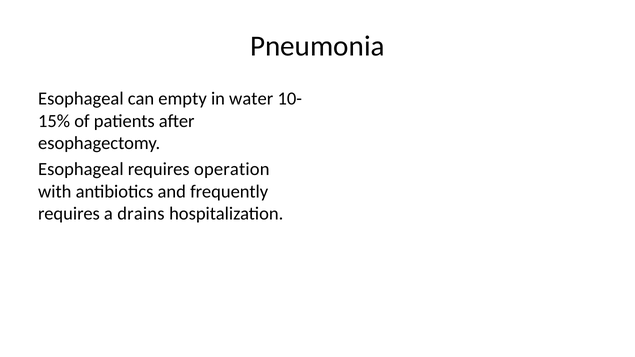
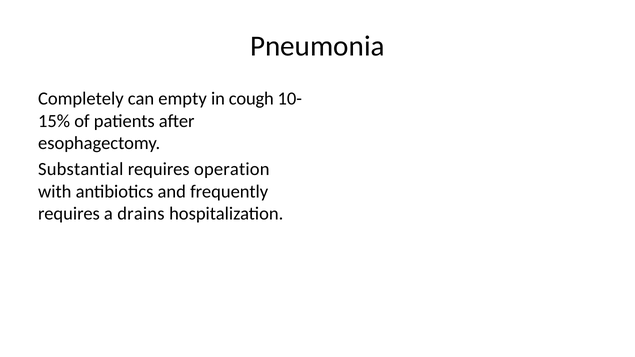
Esophageal at (81, 99): Esophageal -> Completely
water: water -> cough
Esophageal at (81, 169): Esophageal -> Substantial
